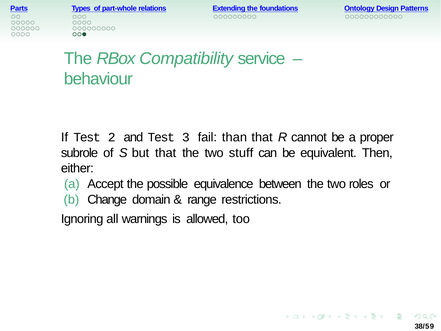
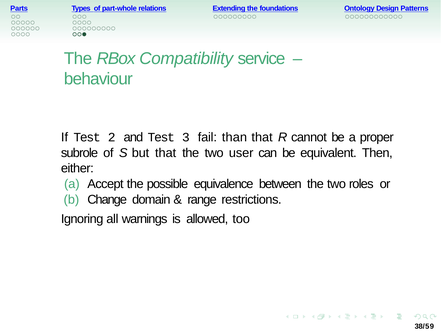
stuff: stuff -> user
